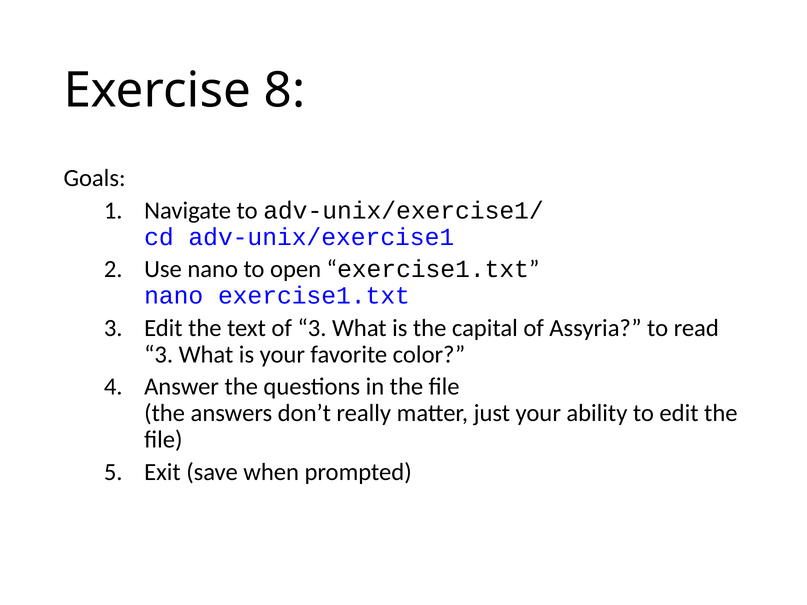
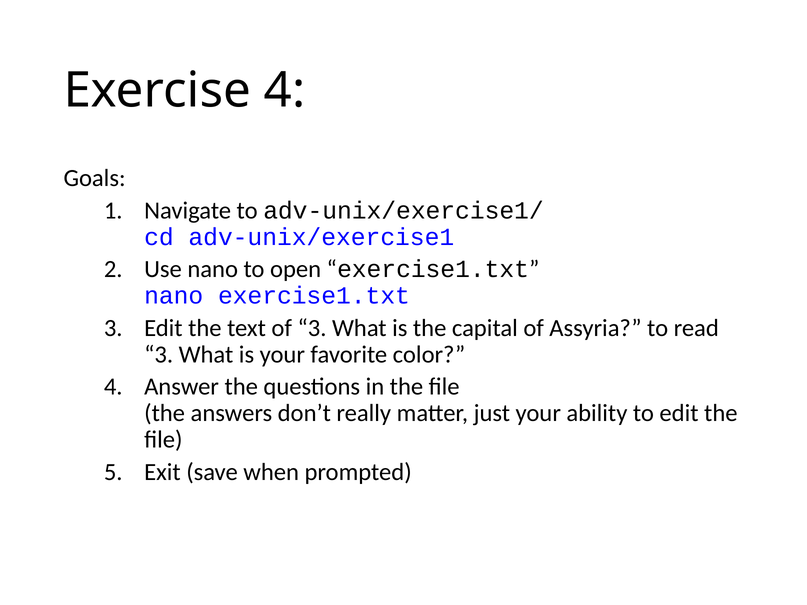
Exercise 8: 8 -> 4
